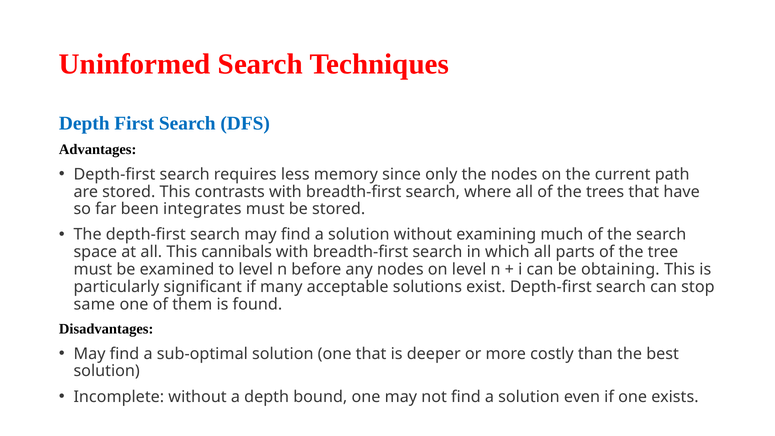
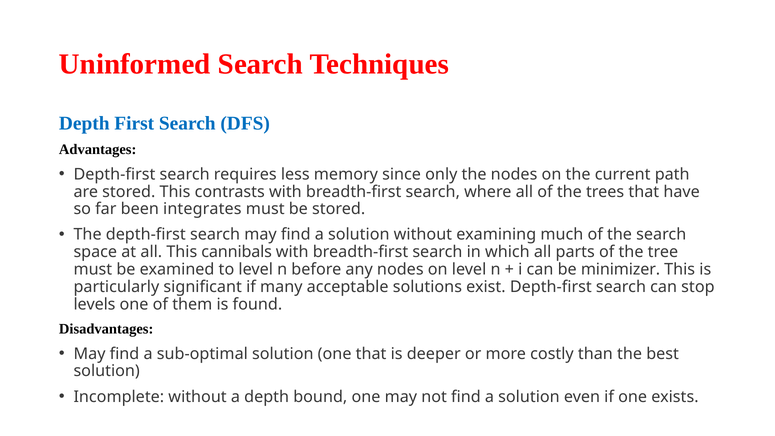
obtaining: obtaining -> minimizer
same: same -> levels
